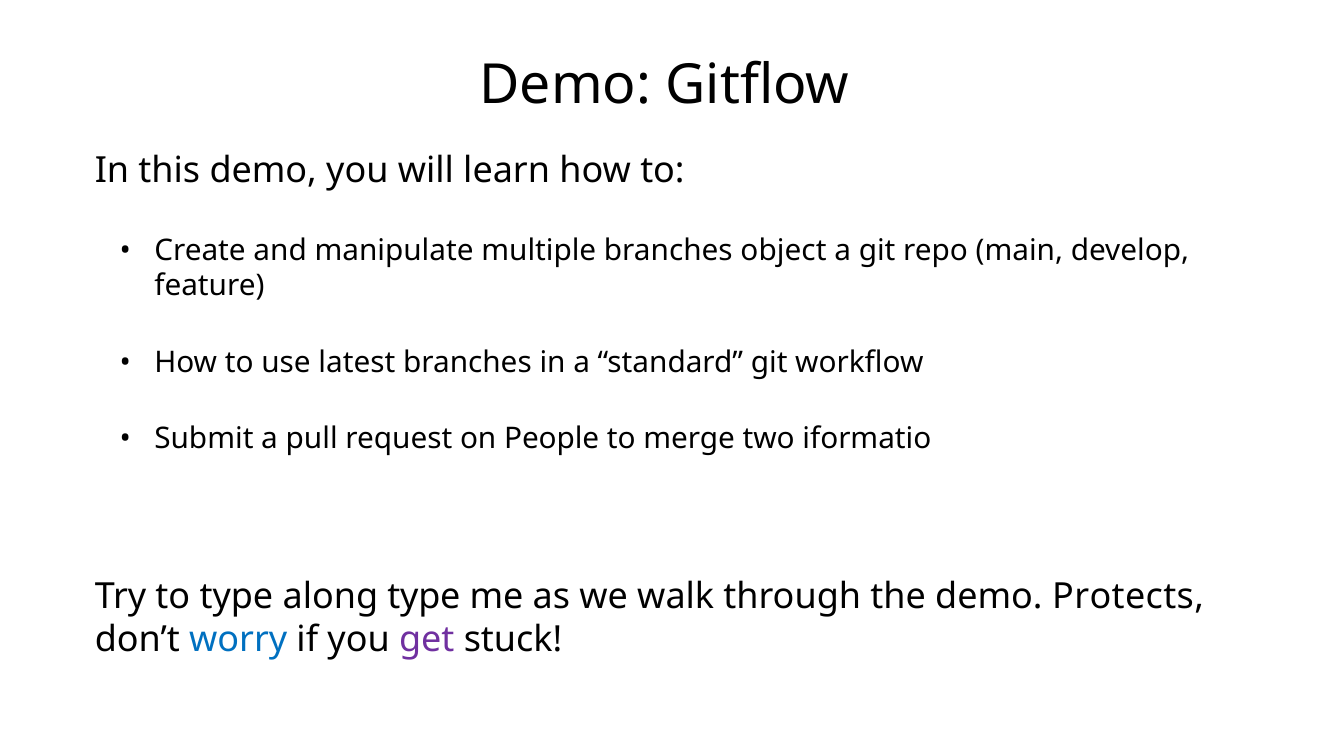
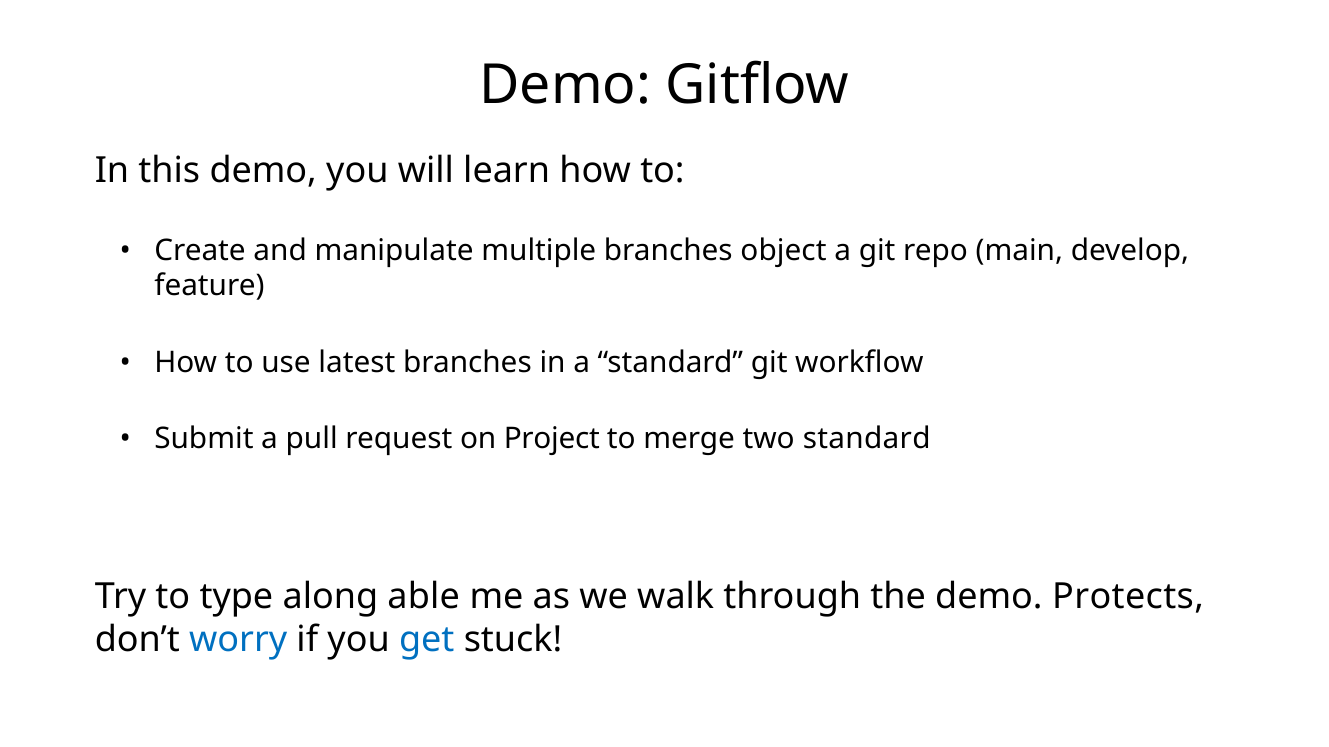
People: People -> Project
two iformatio: iformatio -> standard
along type: type -> able
get colour: purple -> blue
